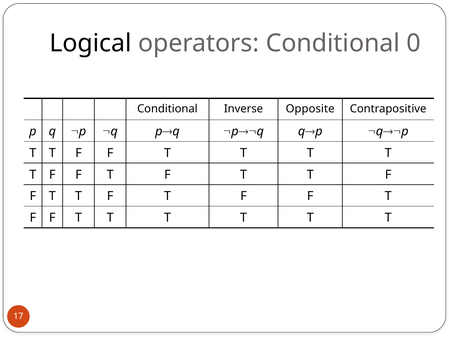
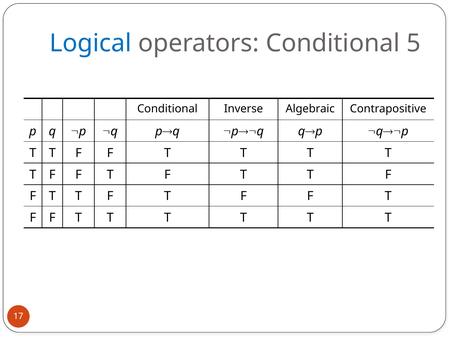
Logical colour: black -> blue
0: 0 -> 5
Opposite: Opposite -> Algebraic
